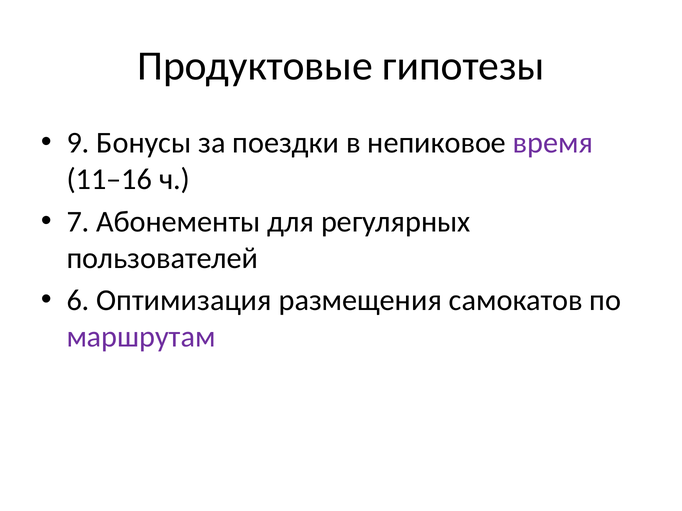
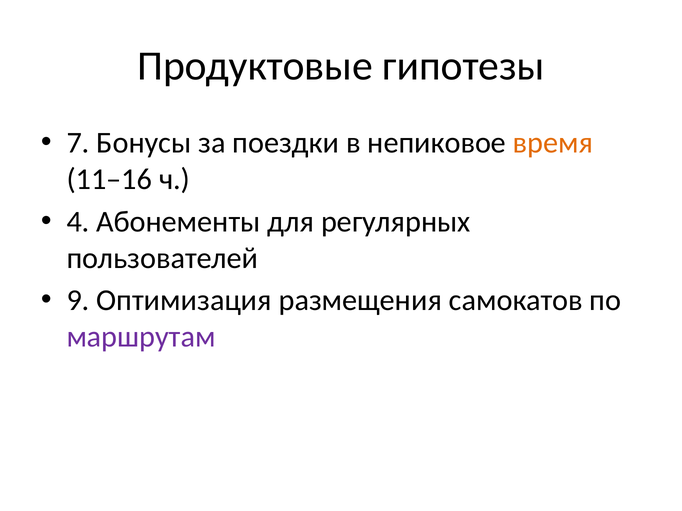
9: 9 -> 7
время colour: purple -> orange
7: 7 -> 4
6: 6 -> 9
